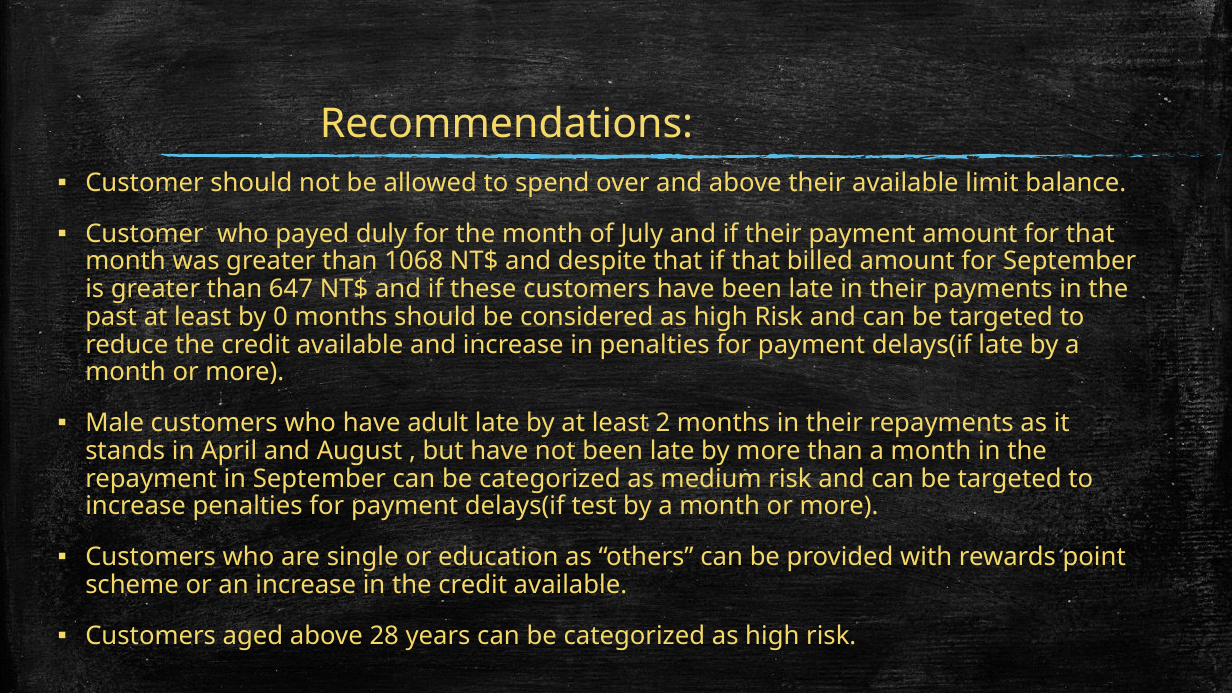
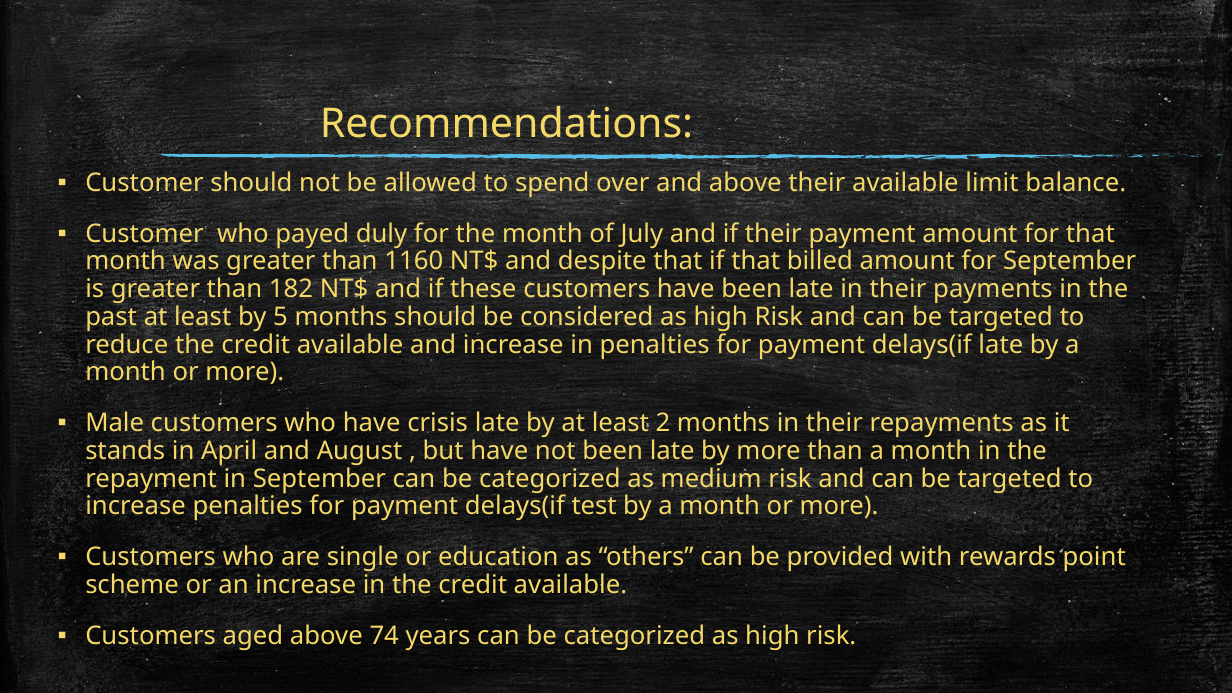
1068: 1068 -> 1160
647: 647 -> 182
0: 0 -> 5
adult: adult -> crisis
28: 28 -> 74
